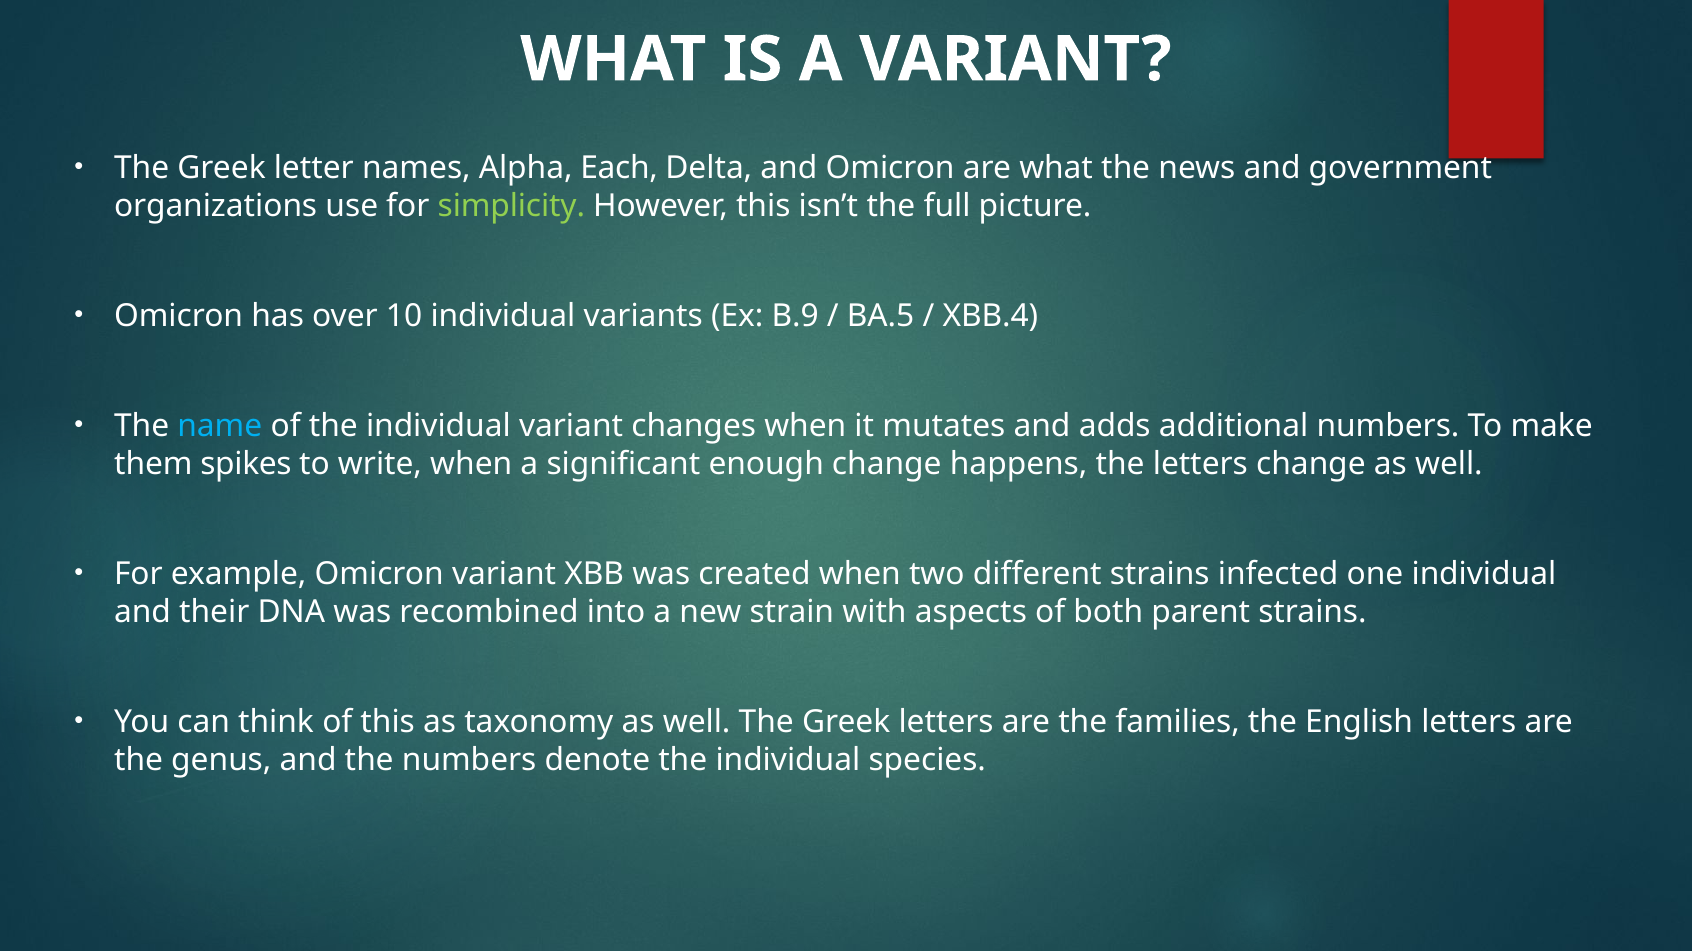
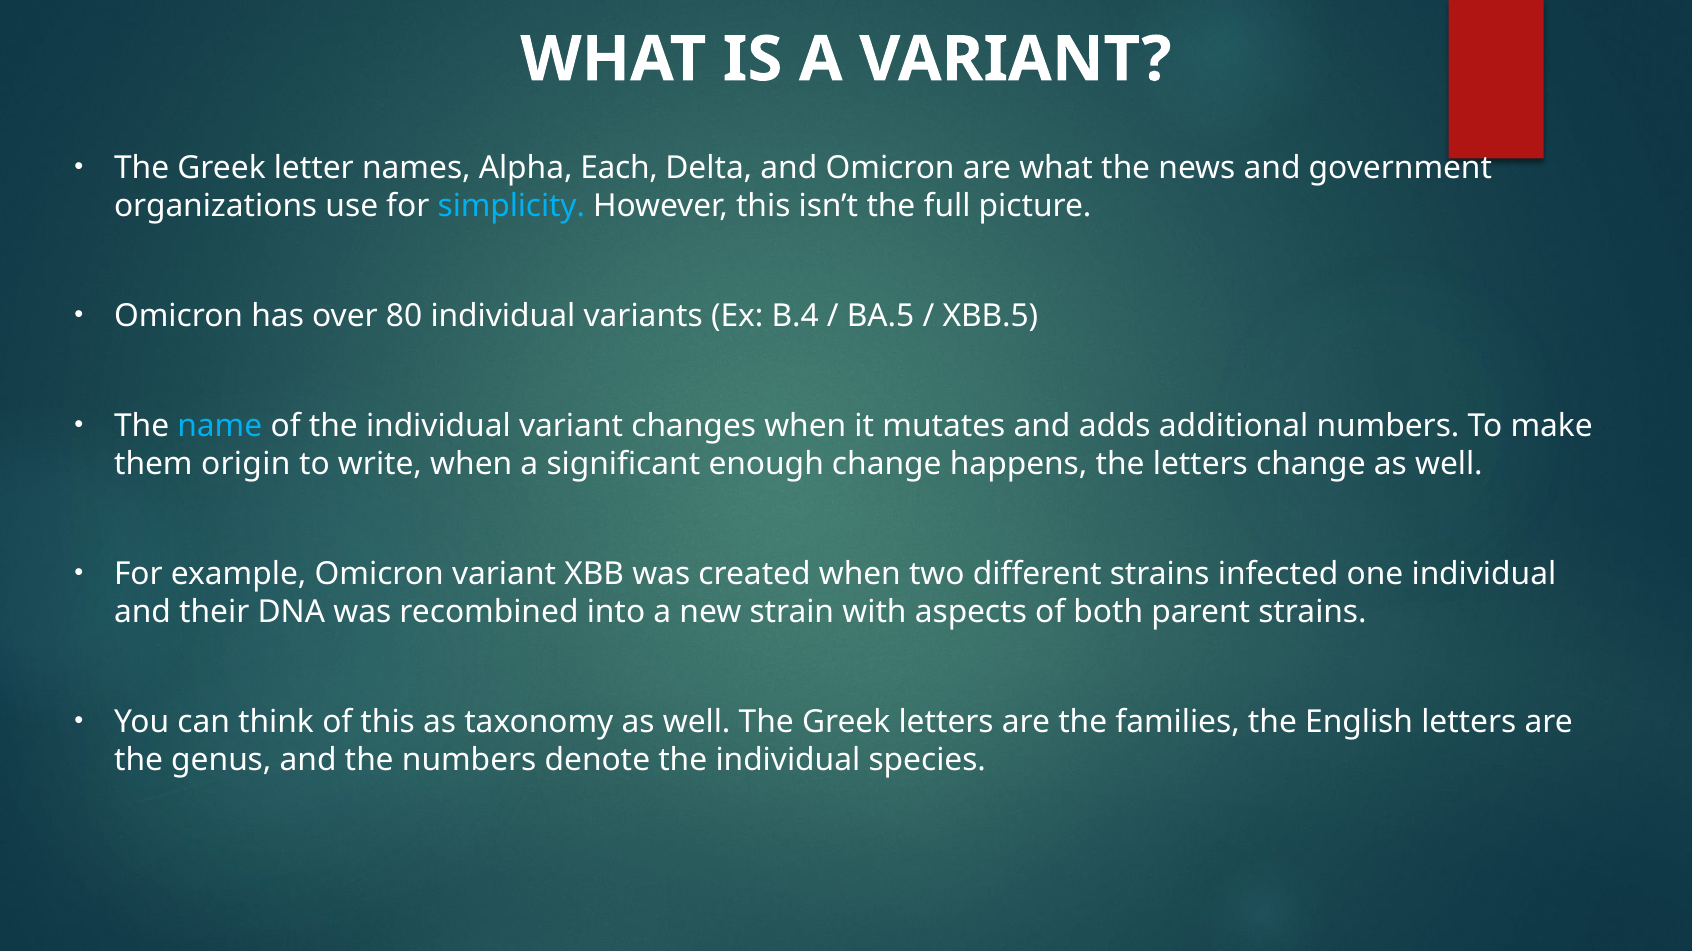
simplicity colour: light green -> light blue
10: 10 -> 80
B.9: B.9 -> B.4
XBB.4: XBB.4 -> XBB.5
spikes: spikes -> origin
